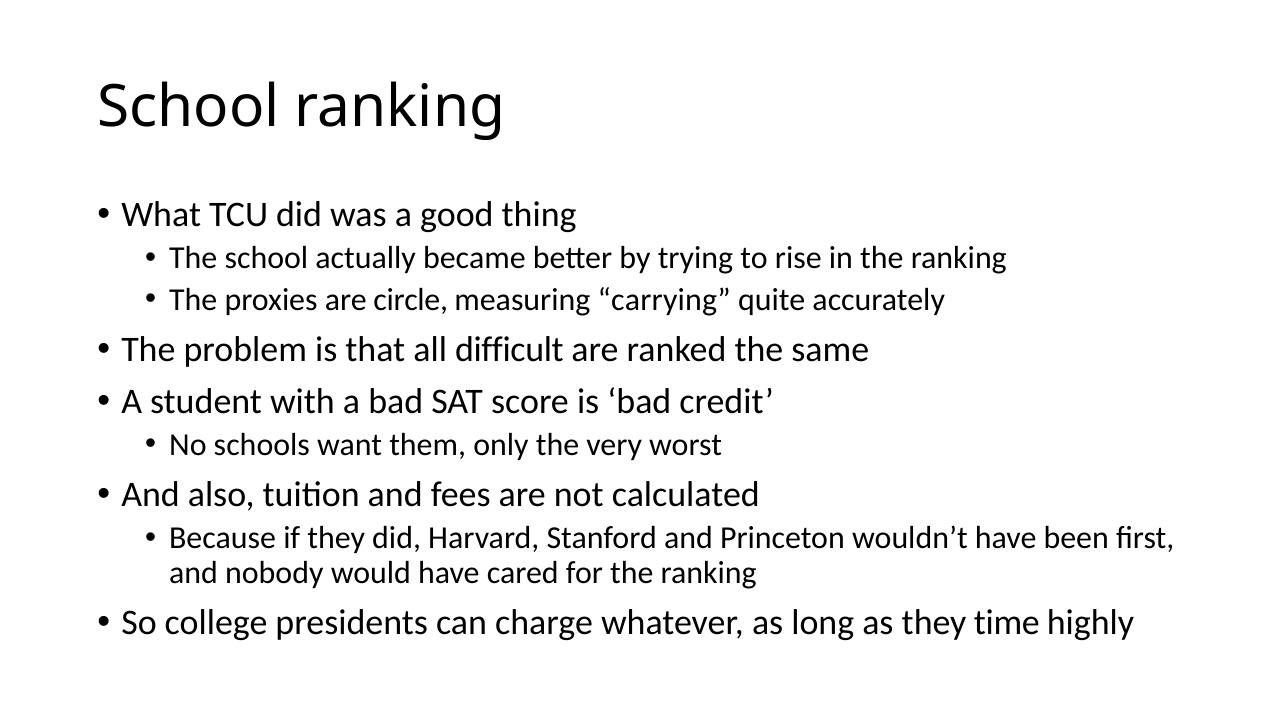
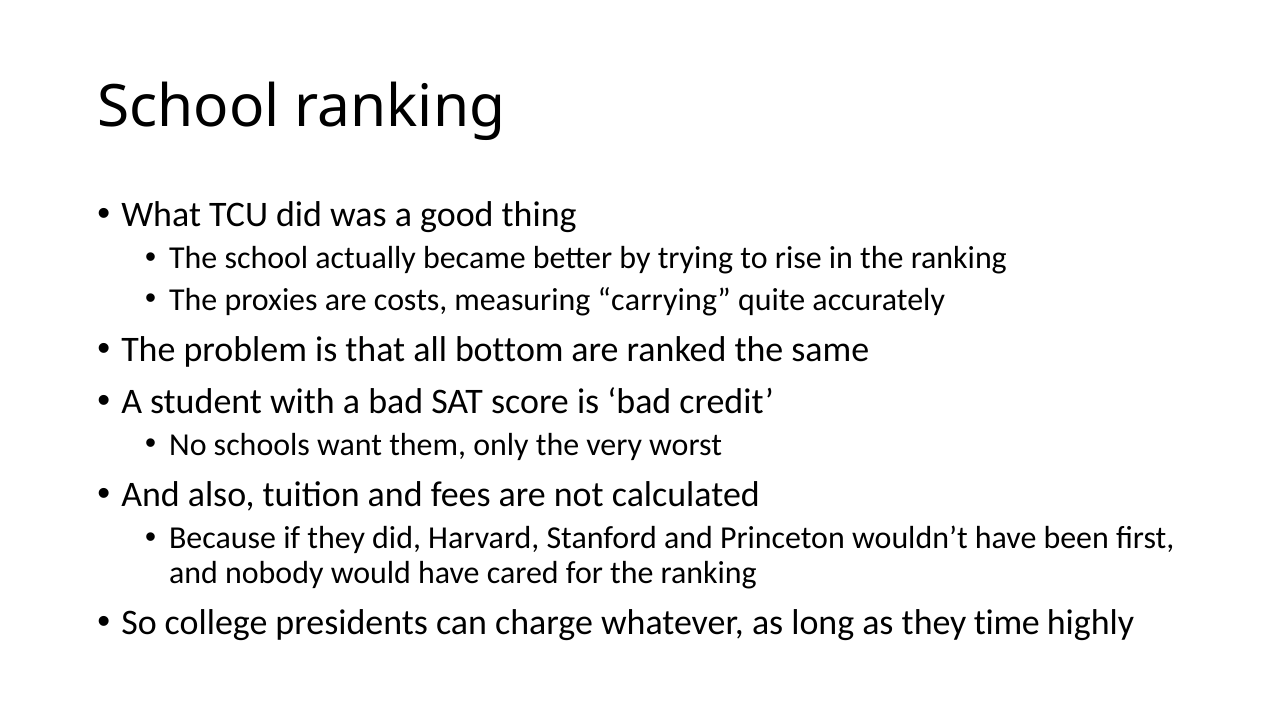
circle: circle -> costs
difficult: difficult -> bottom
